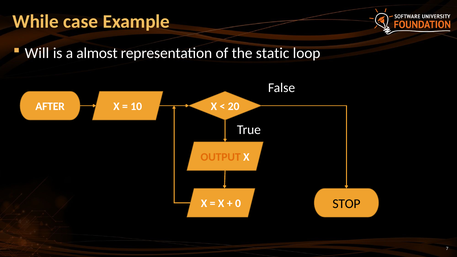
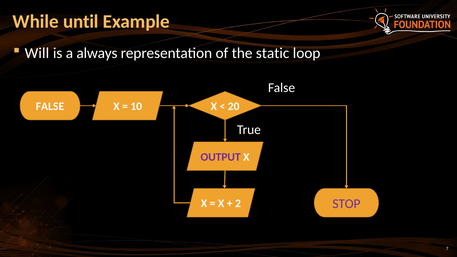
case: case -> until
almost: almost -> always
AFTER at (50, 107): AFTER -> FALSE
OUTPUT colour: orange -> purple
STOP colour: black -> purple
0: 0 -> 2
